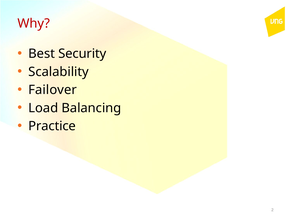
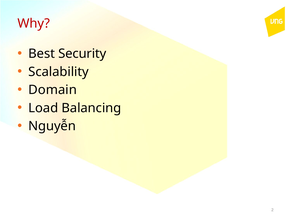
Failover: Failover -> Domain
Practice: Practice -> Nguyễn
